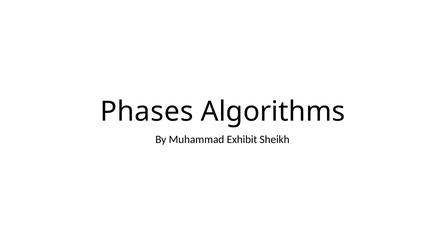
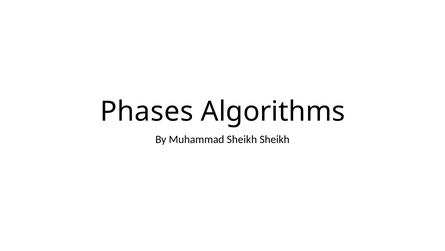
Muhammad Exhibit: Exhibit -> Sheikh
